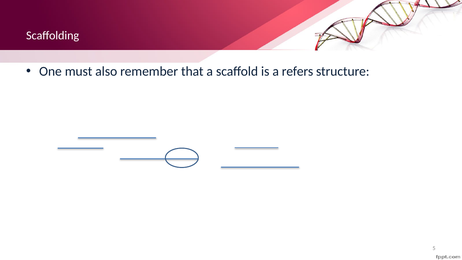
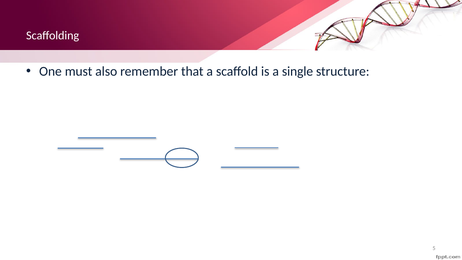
refers: refers -> single
